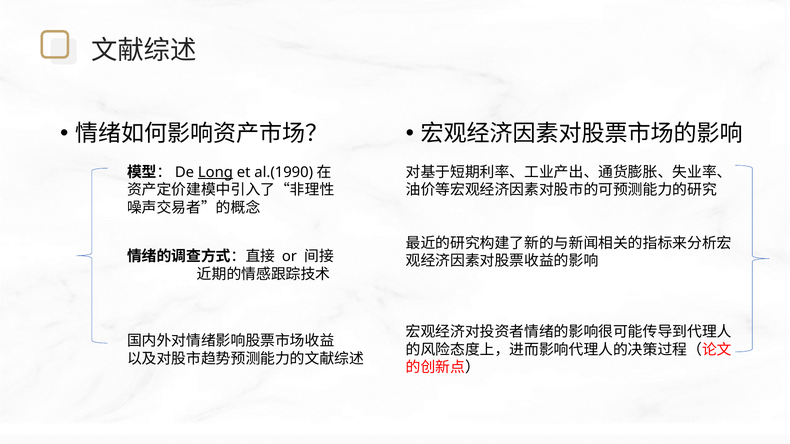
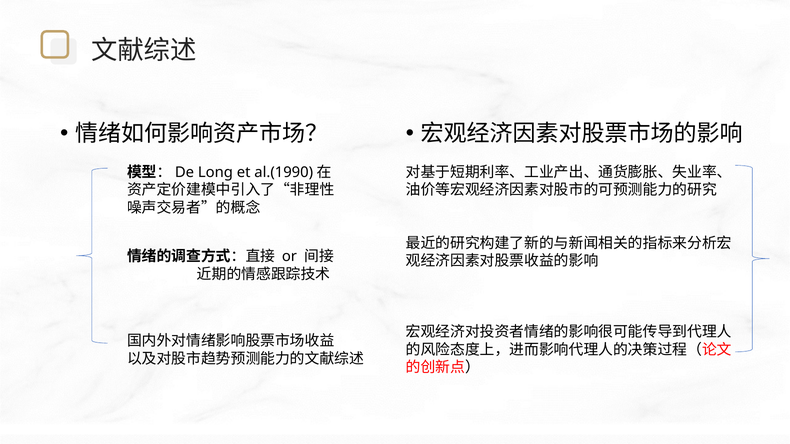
Long underline: present -> none
